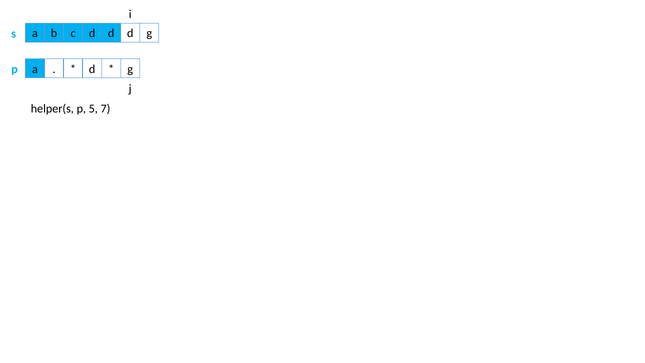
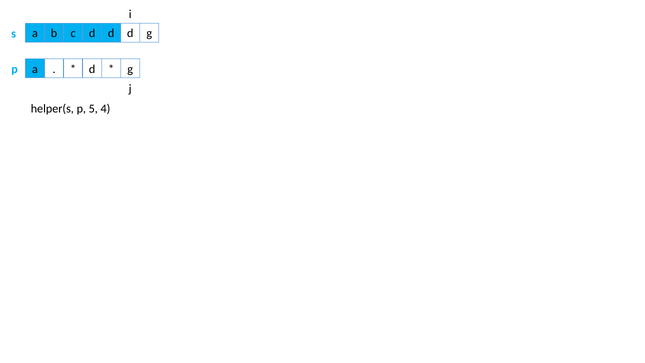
7: 7 -> 4
